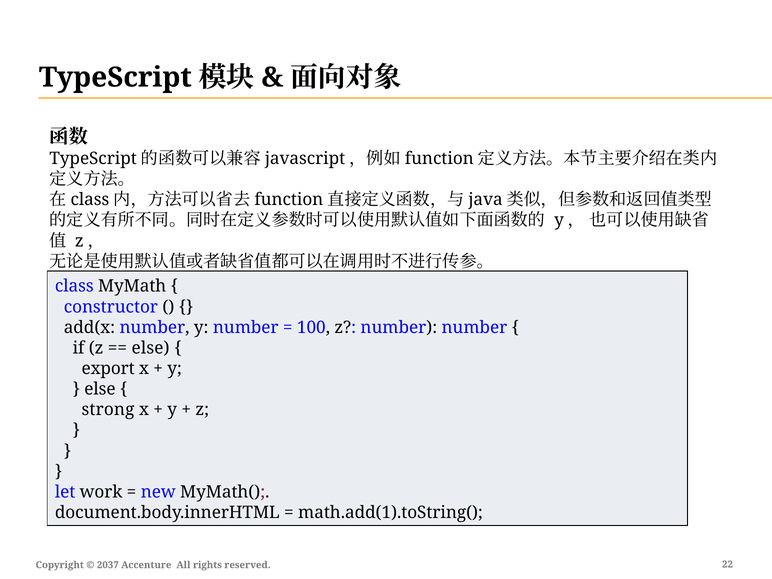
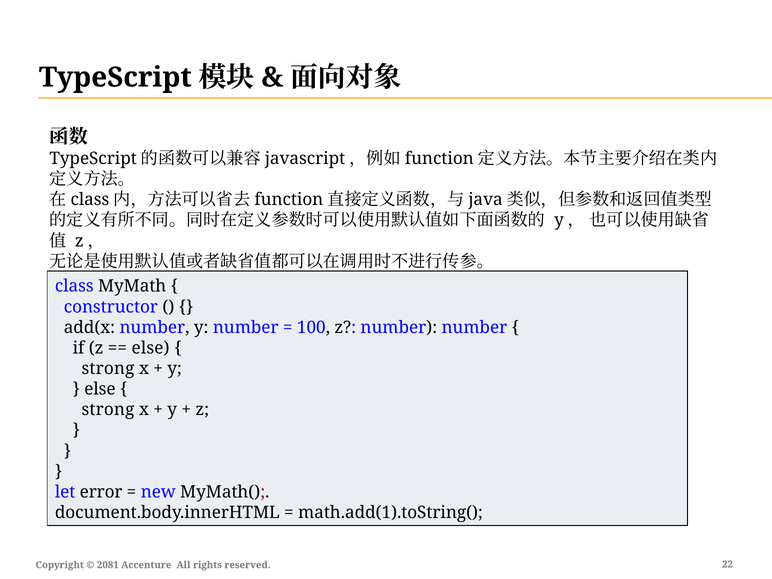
export at (108, 369): export -> strong
work: work -> error
2037: 2037 -> 2081
